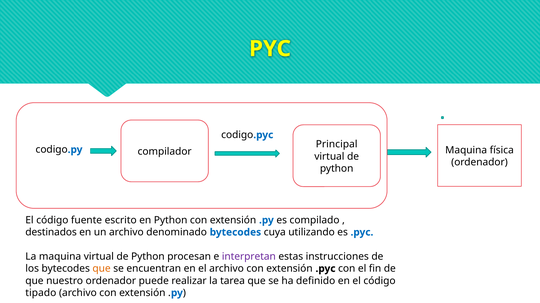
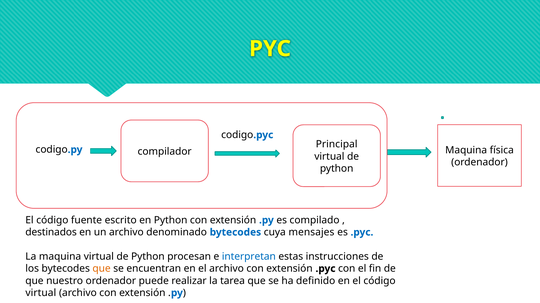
utilizando: utilizando -> mensajes
interpretan colour: purple -> blue
tipado at (41, 294): tipado -> virtual
